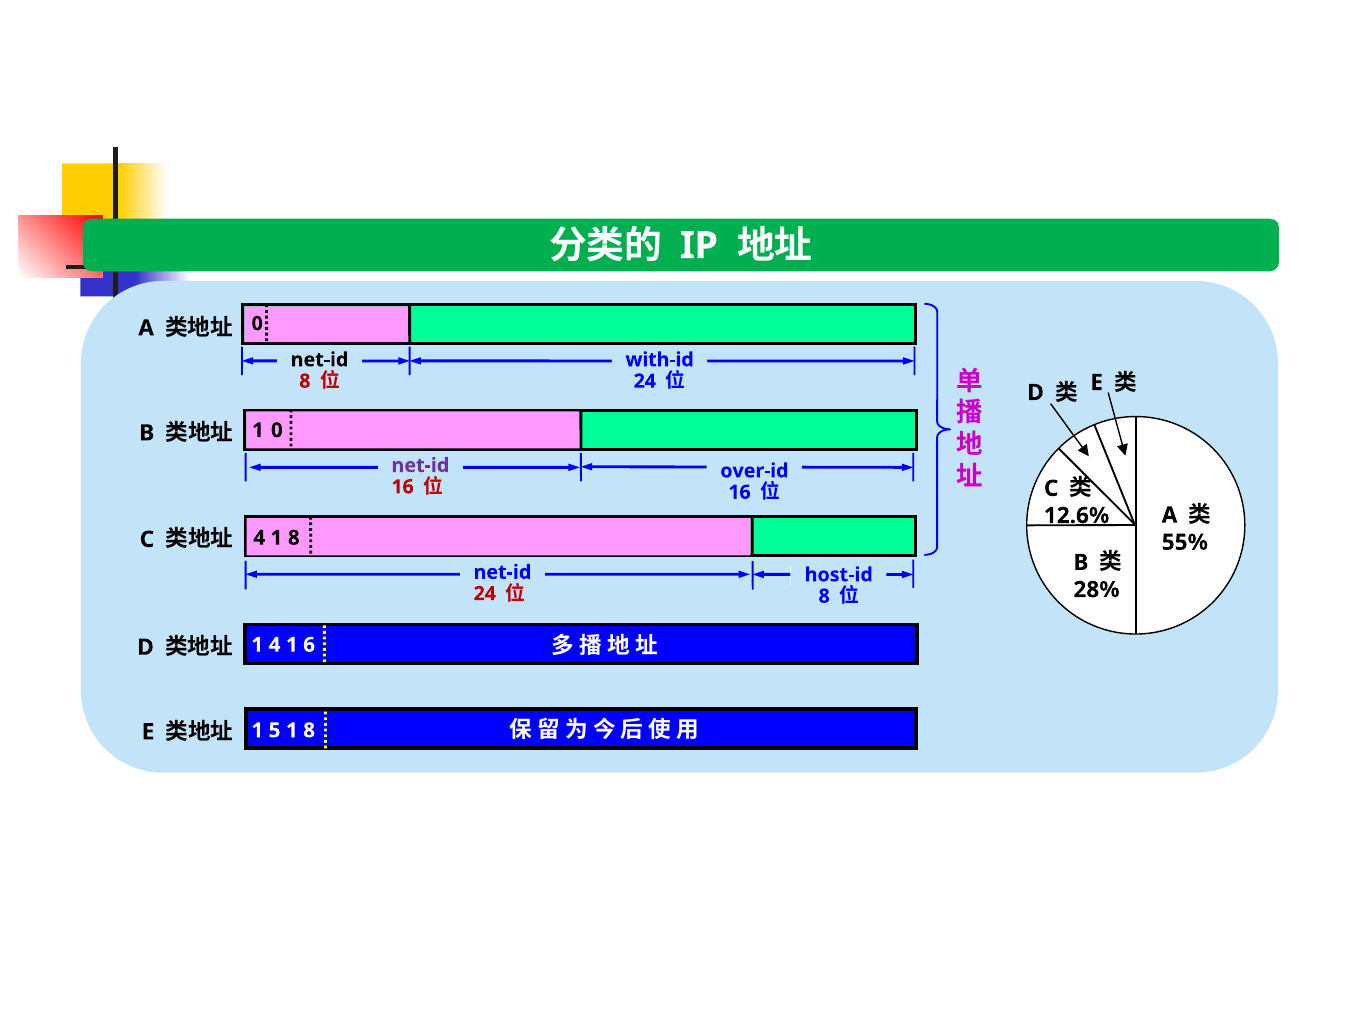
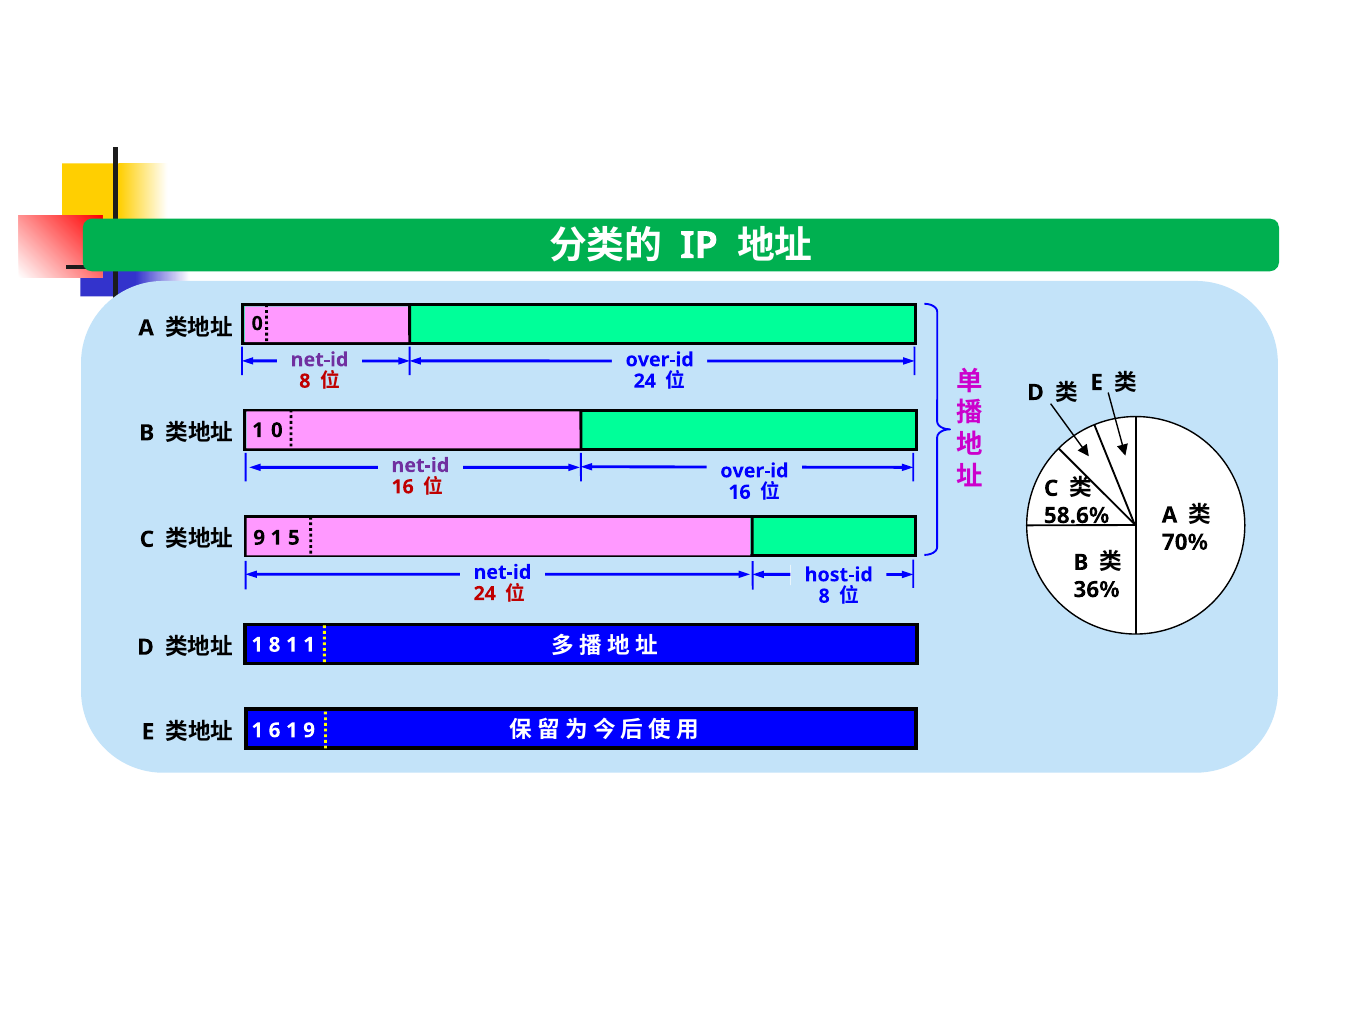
net-id at (320, 360) colour: black -> purple
with-id at (660, 360): with-id -> over-id
12.6%: 12.6% -> 58.6%
4 at (259, 538): 4 -> 9
8 at (294, 538): 8 -> 5
55%: 55% -> 70%
28%: 28% -> 36%
1 4: 4 -> 8
1 6: 6 -> 1
5: 5 -> 6
8 at (309, 731): 8 -> 9
